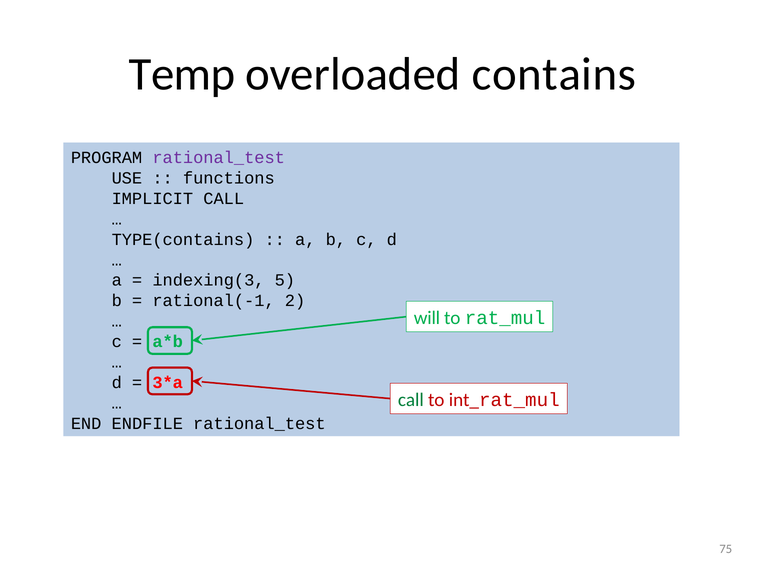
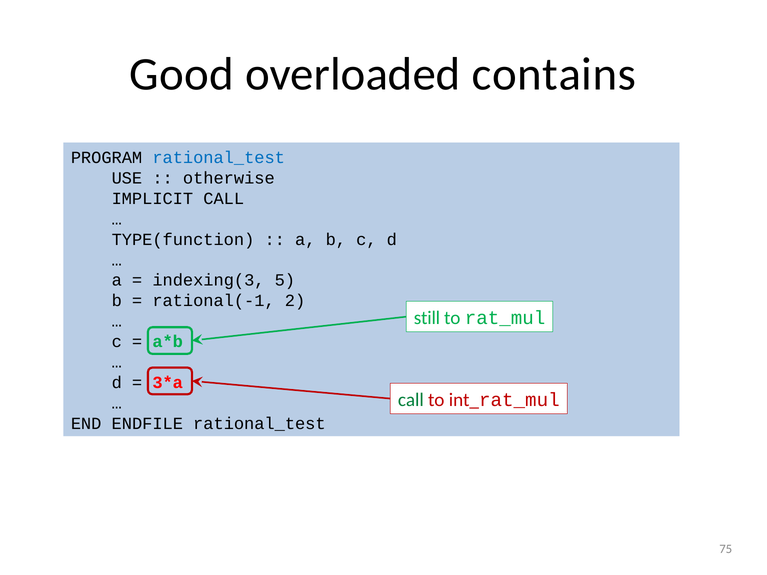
Temp: Temp -> Good
rational_test at (219, 158) colour: purple -> blue
functions: functions -> otherwise
TYPE(contains: TYPE(contains -> TYPE(function
will: will -> still
